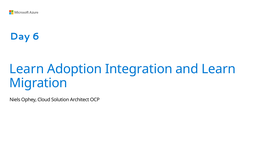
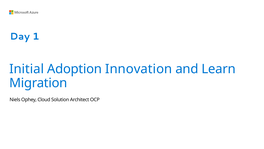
6: 6 -> 1
Learn at (27, 69): Learn -> Initial
Integration: Integration -> Innovation
